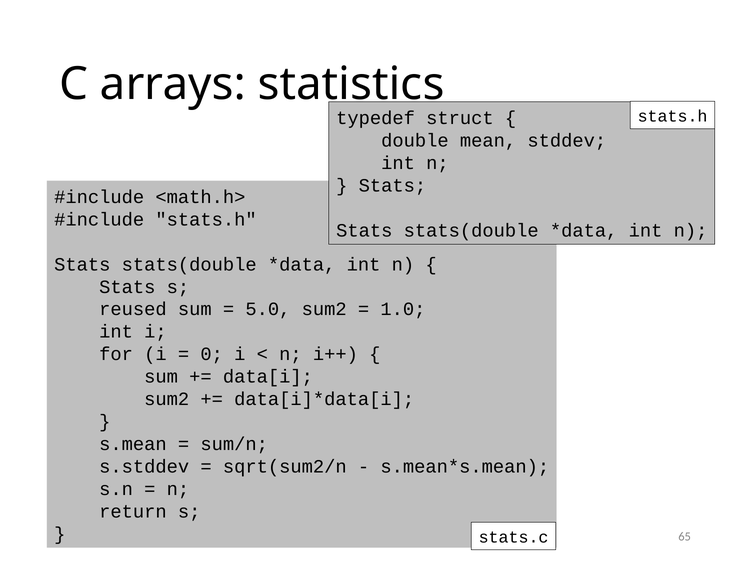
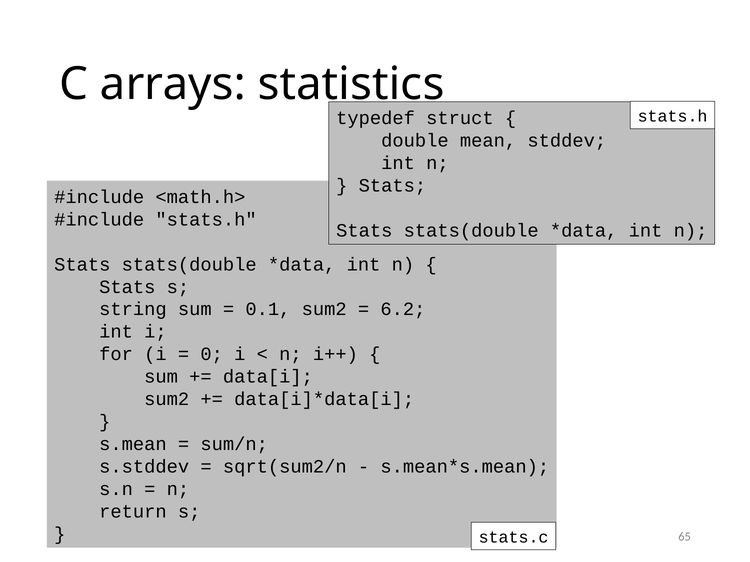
reused: reused -> string
5.0: 5.0 -> 0.1
1.0: 1.0 -> 6.2
